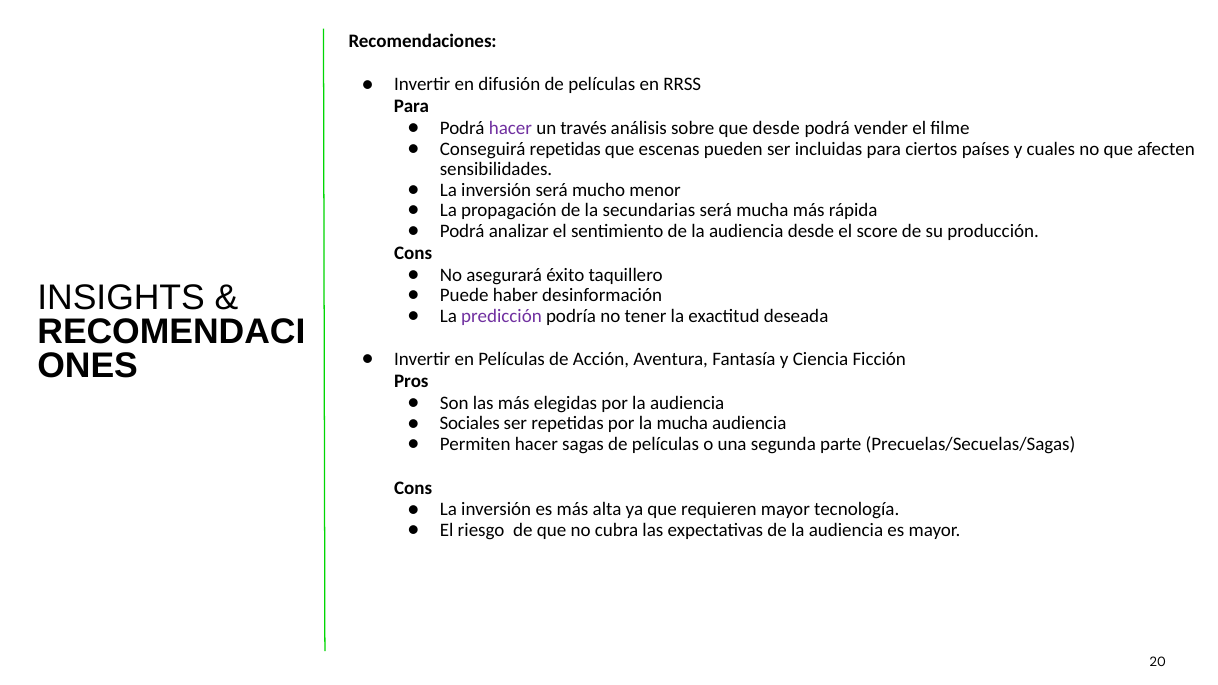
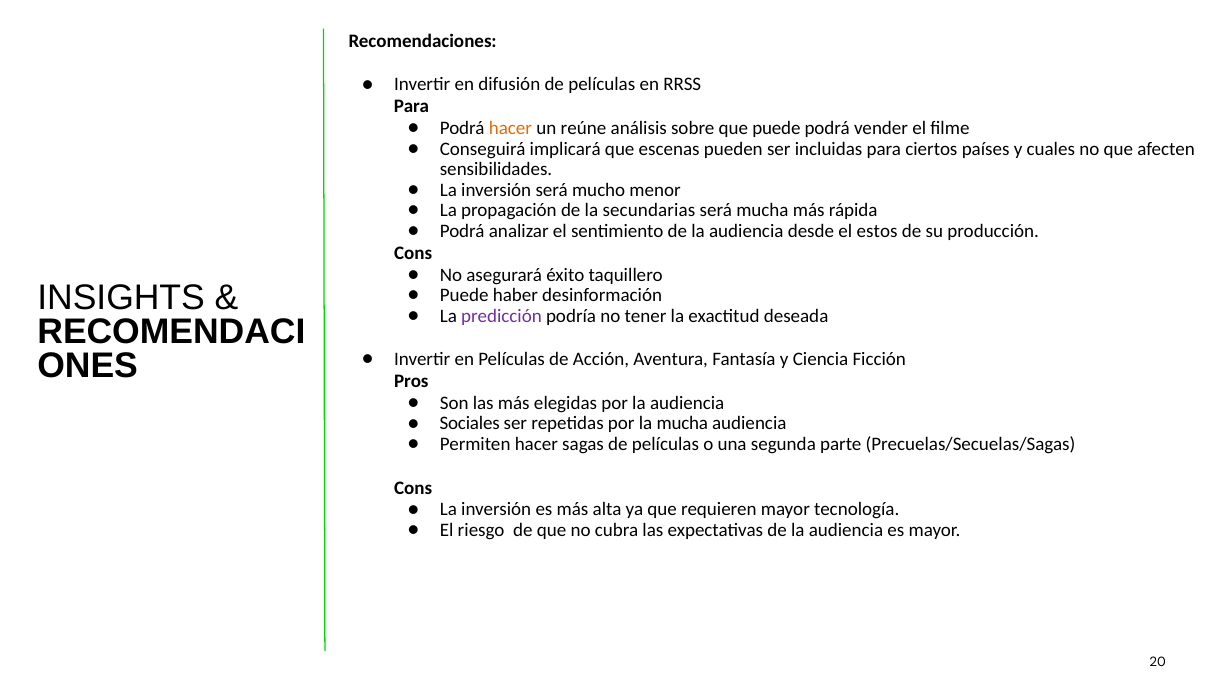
hacer at (510, 128) colour: purple -> orange
través: través -> reúne
que desde: desde -> puede
Conseguirá repetidas: repetidas -> implicará
score: score -> estos
